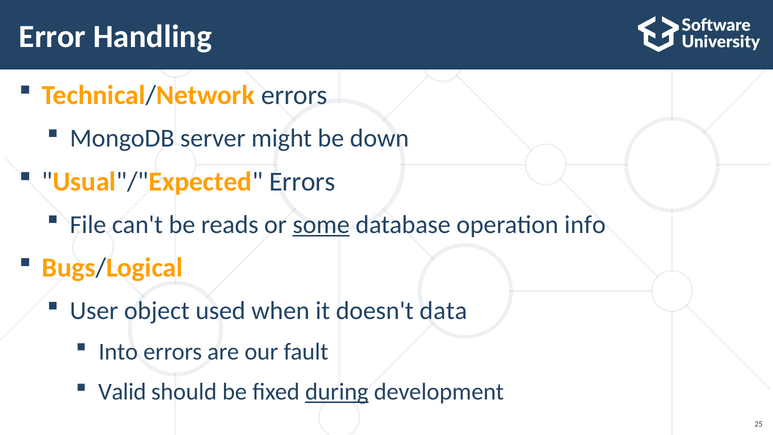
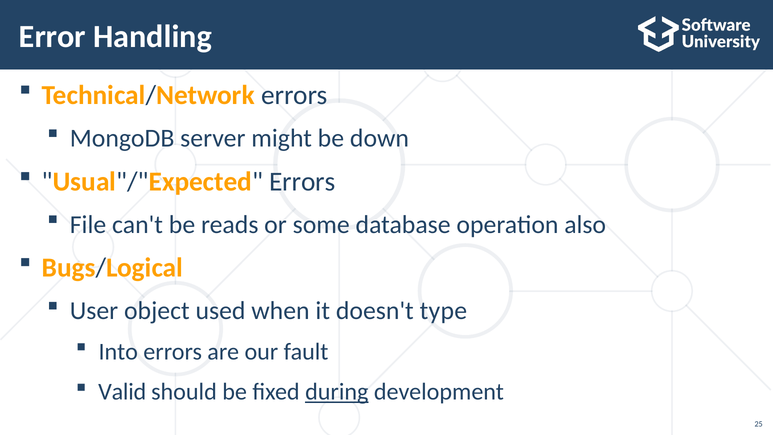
some underline: present -> none
info: info -> also
data: data -> type
